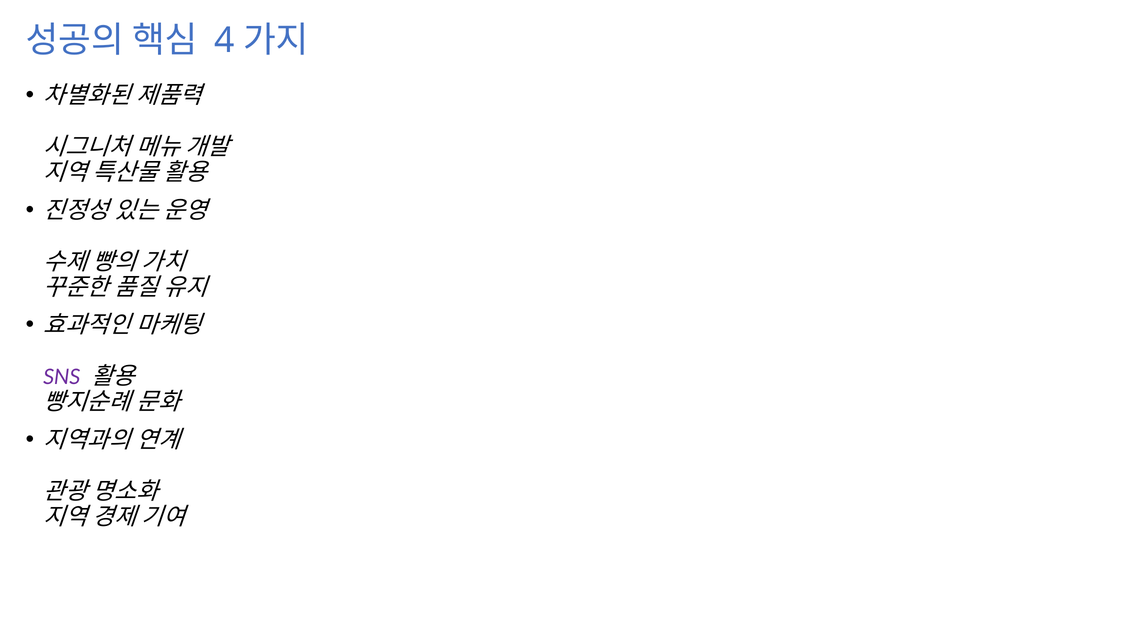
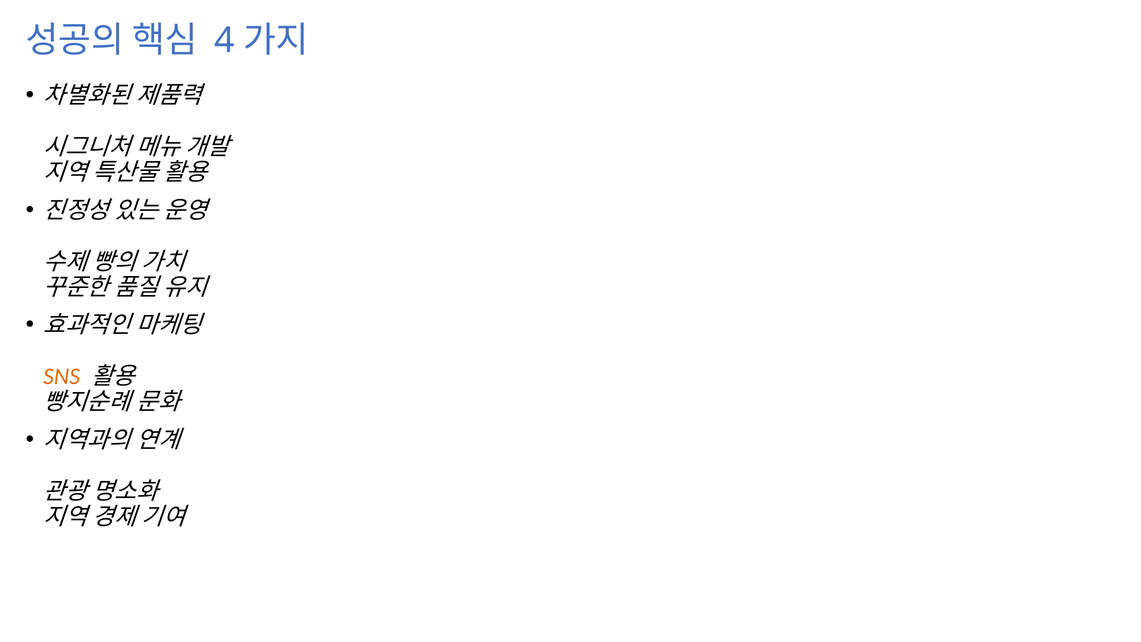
SNS colour: purple -> orange
